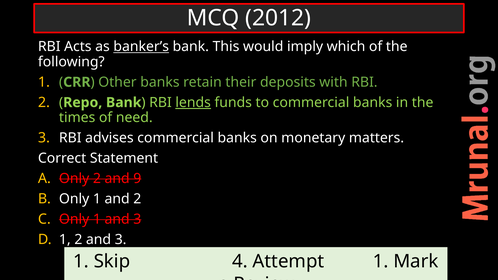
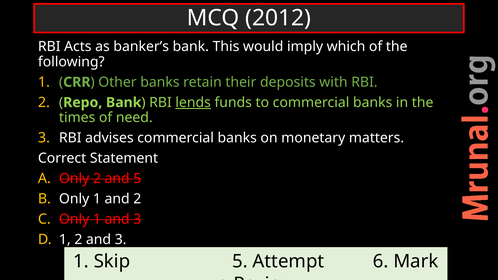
banker’s underline: present -> none
and 9: 9 -> 5
4 at (240, 262): 4 -> 5
1 at (381, 262): 1 -> 6
